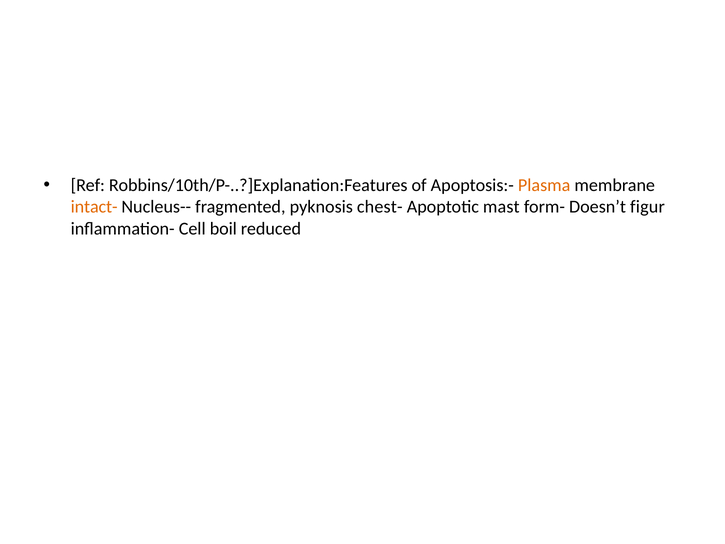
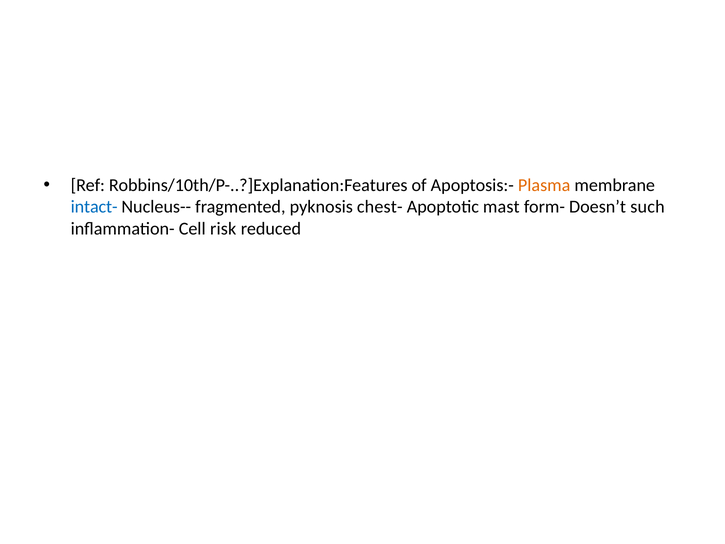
intact- colour: orange -> blue
figur: figur -> such
boil: boil -> risk
